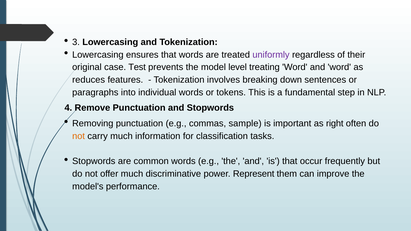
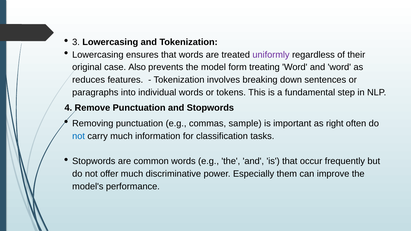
Test: Test -> Also
level: level -> form
not at (79, 136) colour: orange -> blue
Represent: Represent -> Especially
